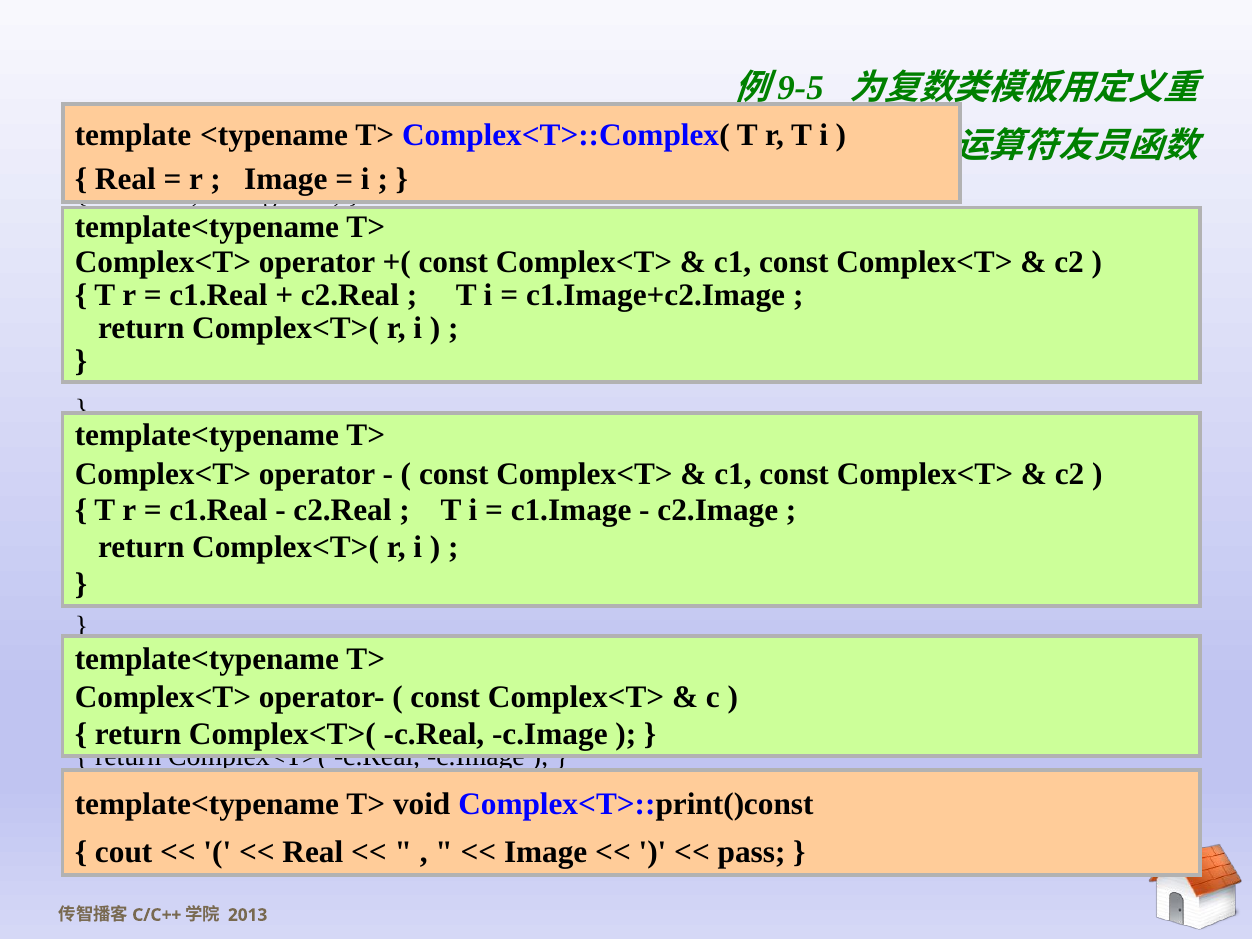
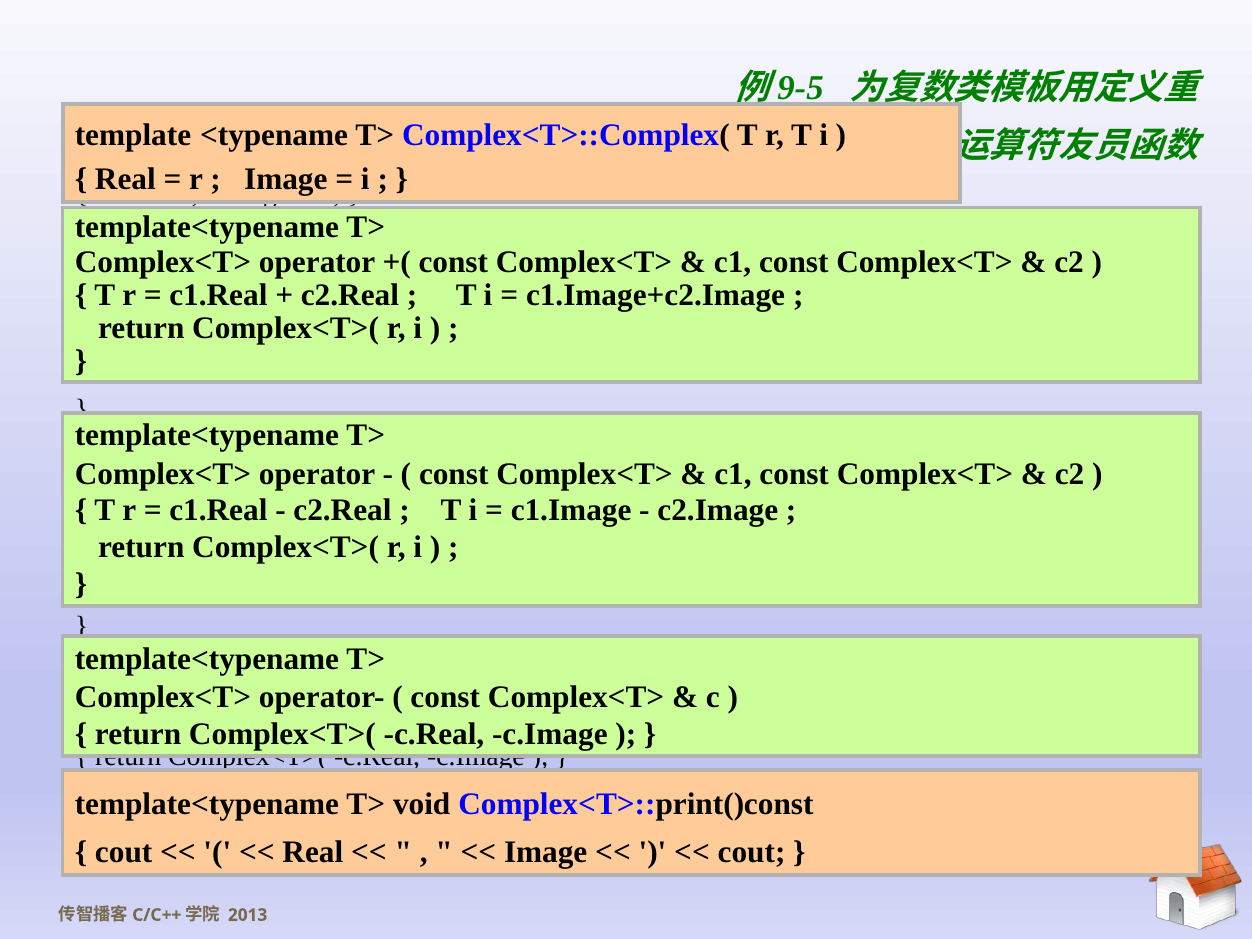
pass at (752, 852): pass -> cout
